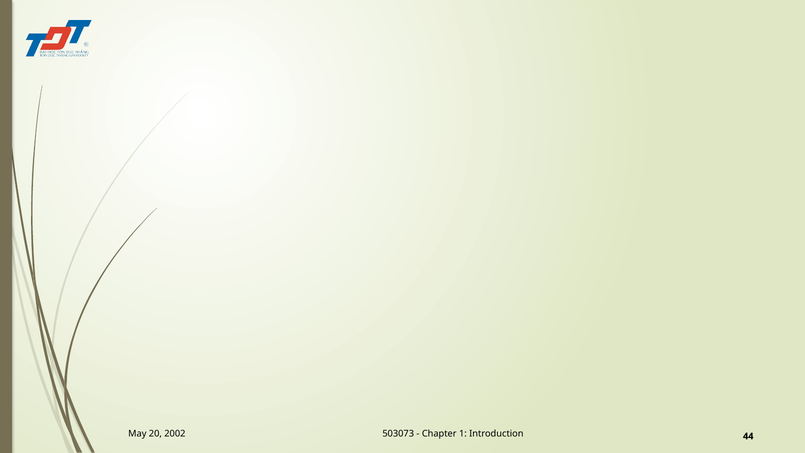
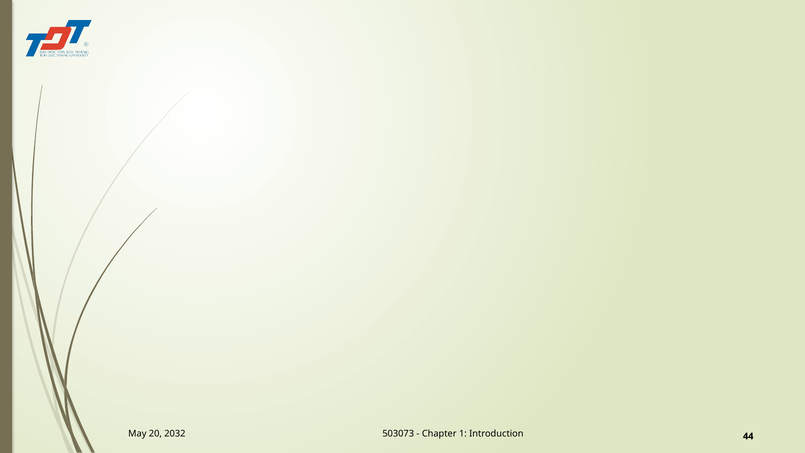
2002: 2002 -> 2032
